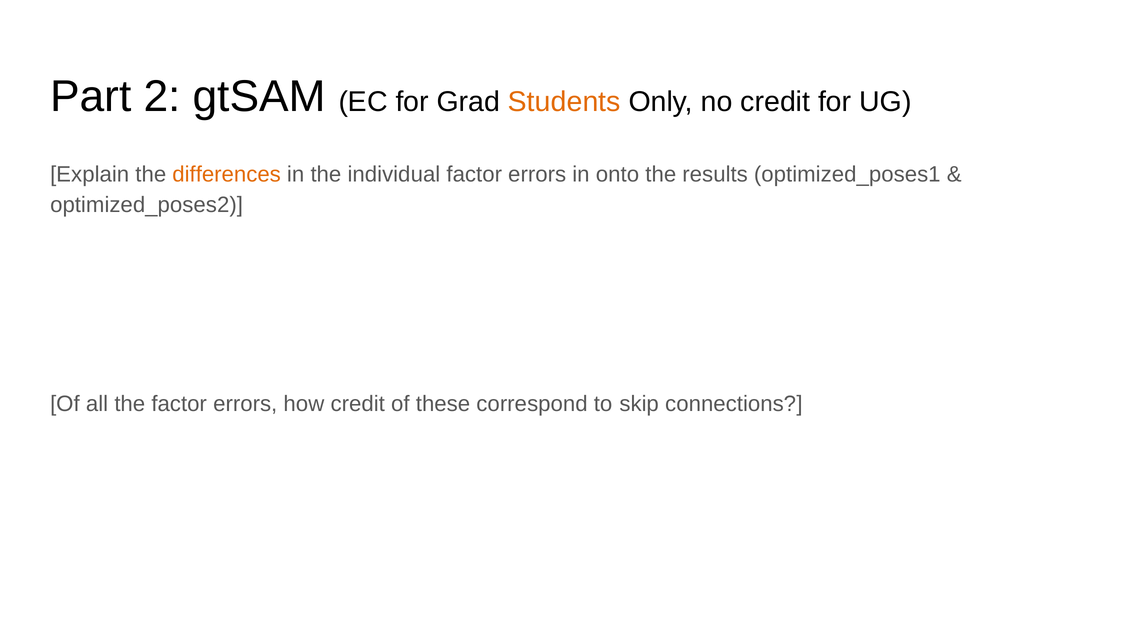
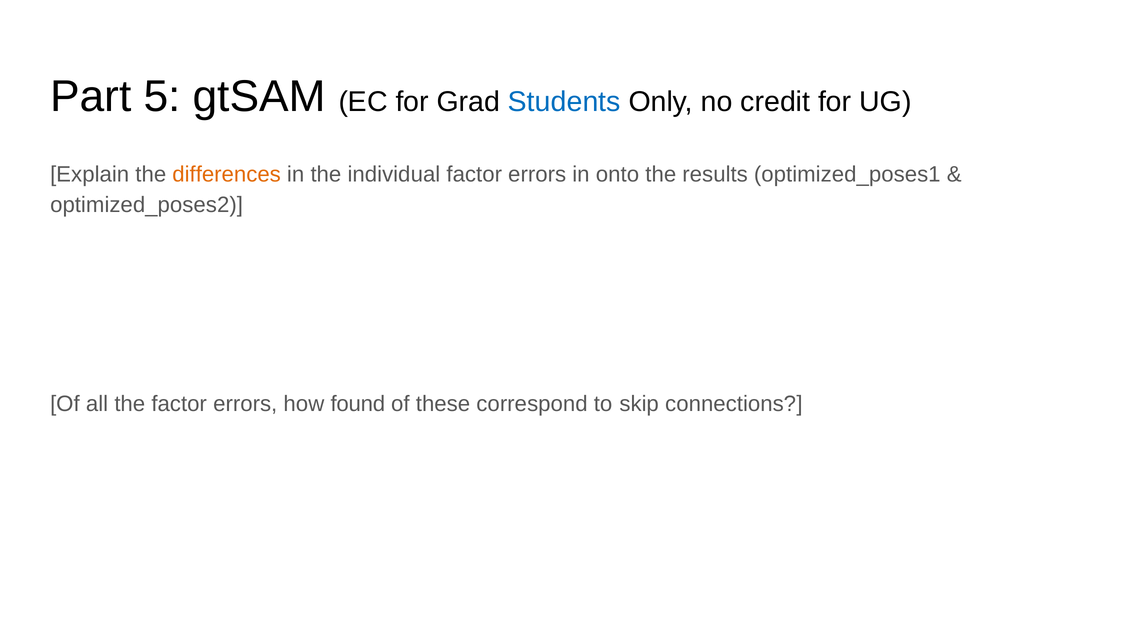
2: 2 -> 5
Students colour: orange -> blue
how credit: credit -> found
